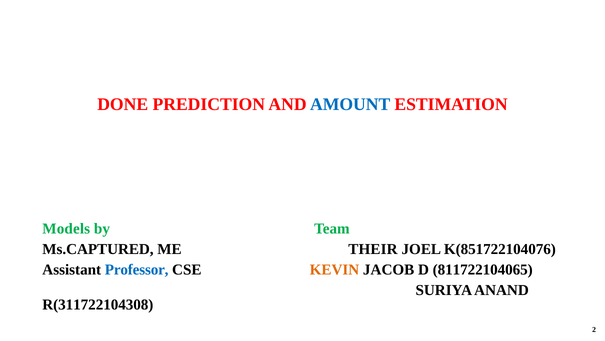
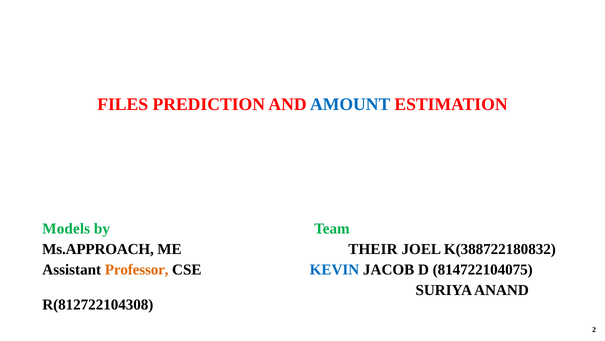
DONE: DONE -> FILES
Ms.CAPTURED: Ms.CAPTURED -> Ms.APPROACH
K(851722104076: K(851722104076 -> K(388722180832
Professor colour: blue -> orange
KEVIN colour: orange -> blue
811722104065: 811722104065 -> 814722104075
R(311722104308: R(311722104308 -> R(812722104308
